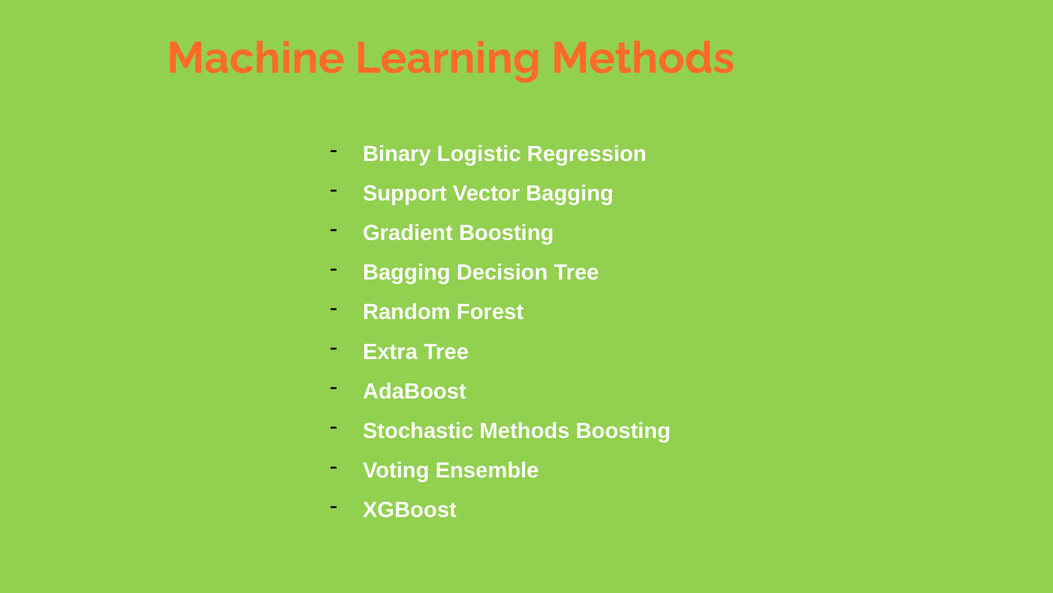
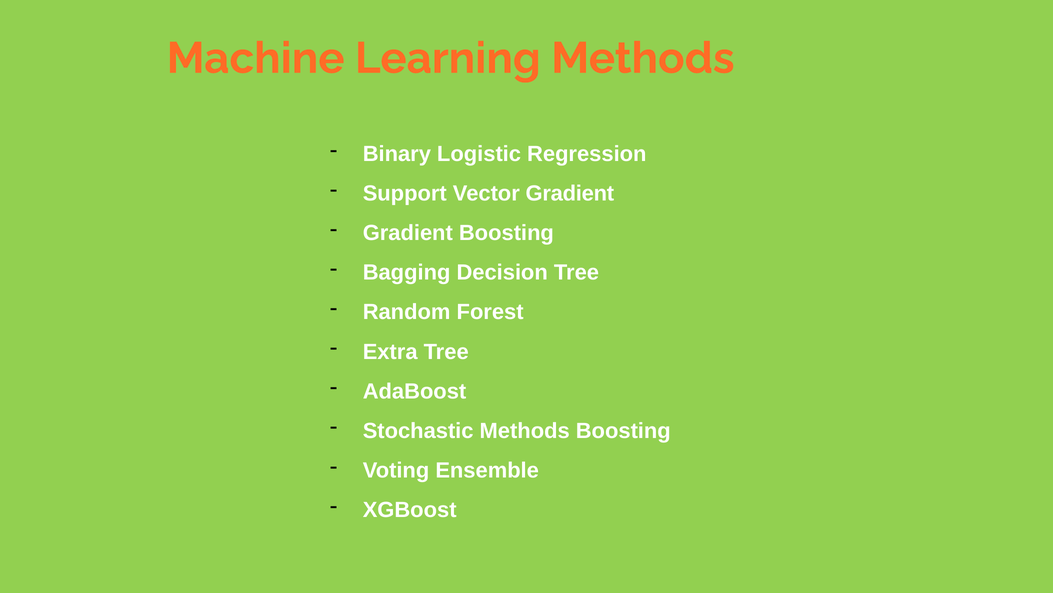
Vector Bagging: Bagging -> Gradient
